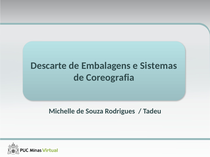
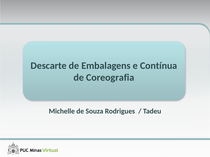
Sistemas: Sistemas -> Contínua
